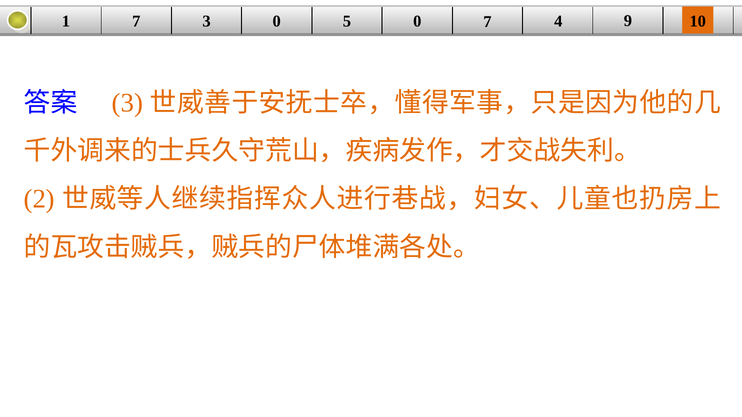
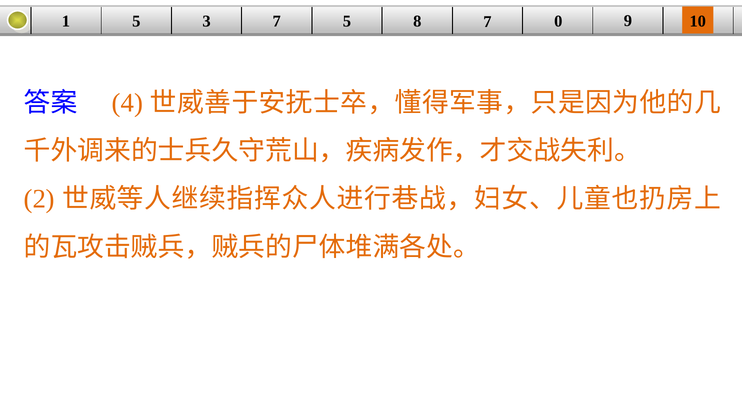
1 7: 7 -> 5
3 0: 0 -> 7
5 0: 0 -> 8
4: 4 -> 0
3 at (127, 103): 3 -> 4
